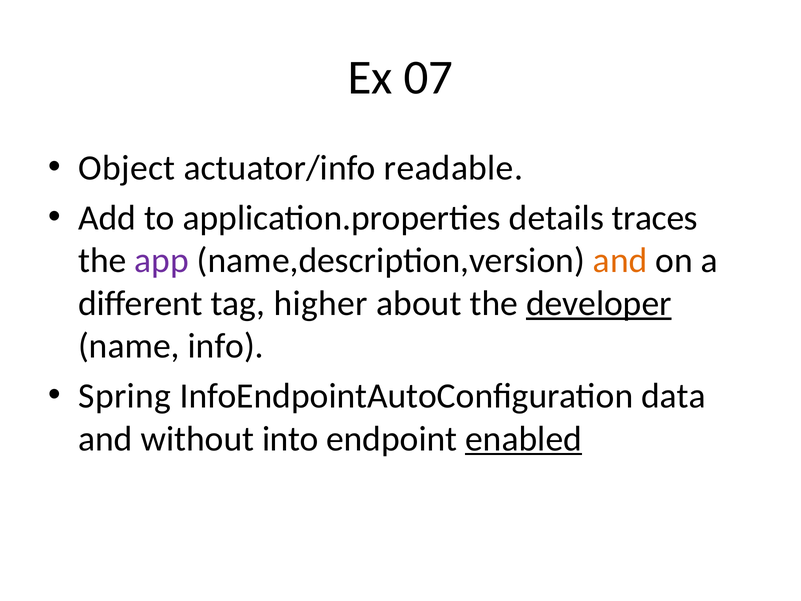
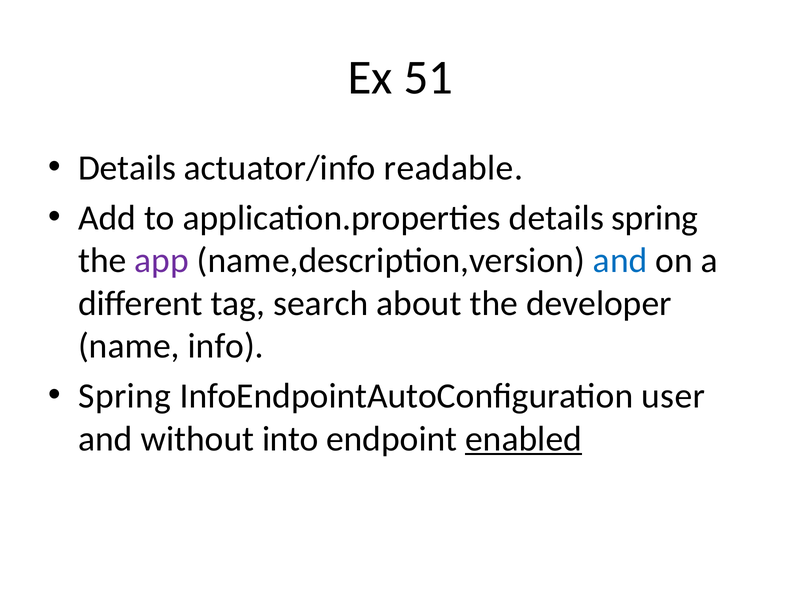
07: 07 -> 51
Object at (127, 168): Object -> Details
details traces: traces -> spring
and at (620, 261) colour: orange -> blue
higher: higher -> search
developer underline: present -> none
data: data -> user
